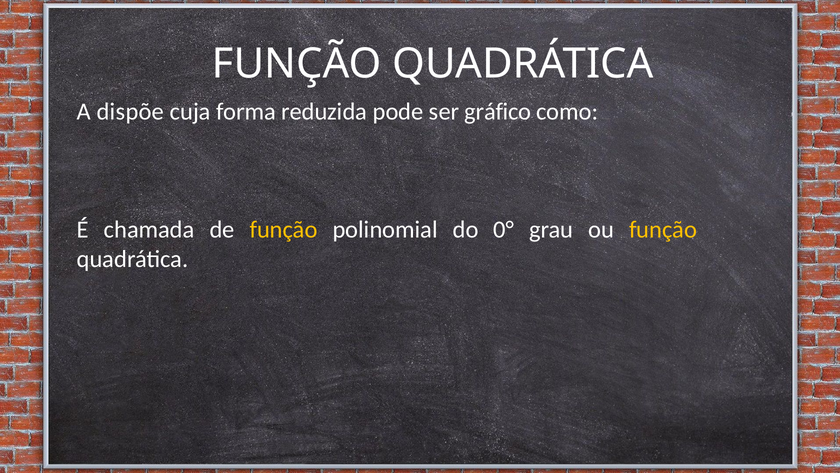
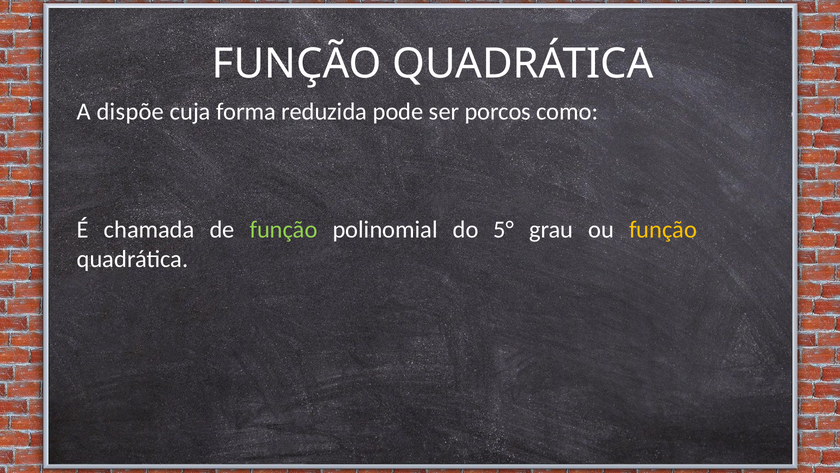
gráfico: gráfico -> porcos
função at (284, 229) colour: yellow -> light green
0°: 0° -> 5°
